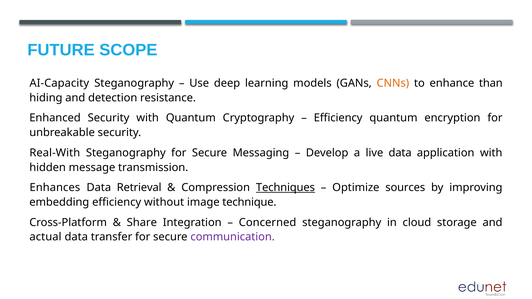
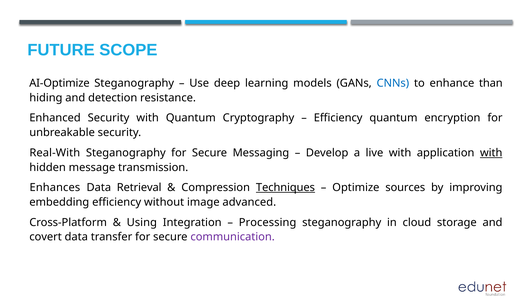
AI-Capacity: AI-Capacity -> AI-Optimize
CNNs colour: orange -> blue
live data: data -> with
with at (491, 153) underline: none -> present
technique: technique -> advanced
Share: Share -> Using
Concerned: Concerned -> Processing
actual: actual -> covert
